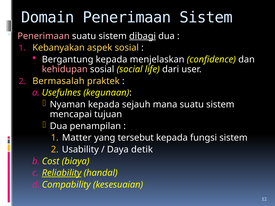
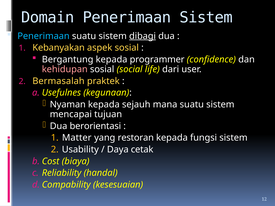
Penerimaan at (44, 36) colour: pink -> light blue
menjelaskan: menjelaskan -> programmer
penampilan: penampilan -> berorientasi
tersebut: tersebut -> restoran
detik: detik -> cetak
Reliability underline: present -> none
